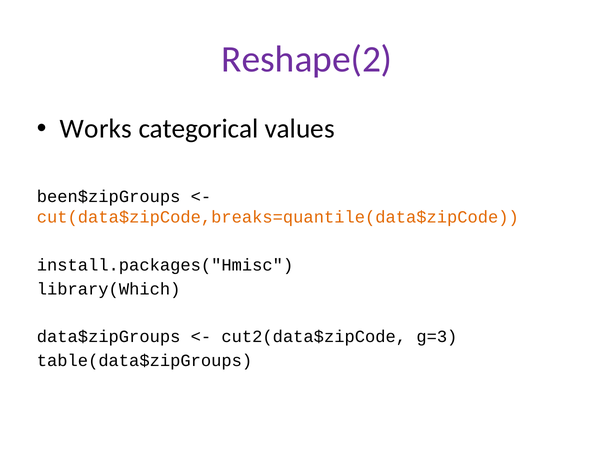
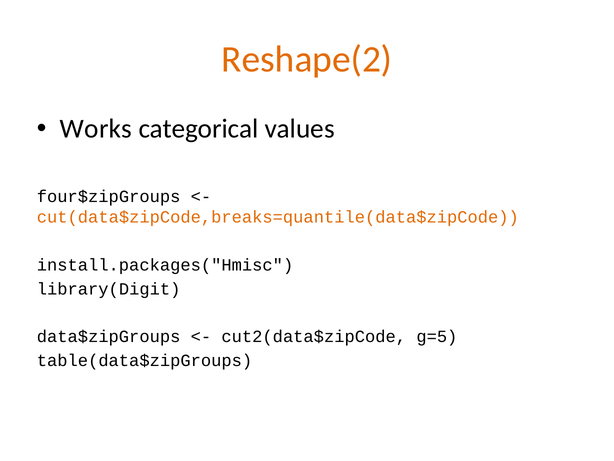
Reshape(2 colour: purple -> orange
been$zipGroups: been$zipGroups -> four$zipGroups
library(Which: library(Which -> library(Digit
g=3: g=3 -> g=5
